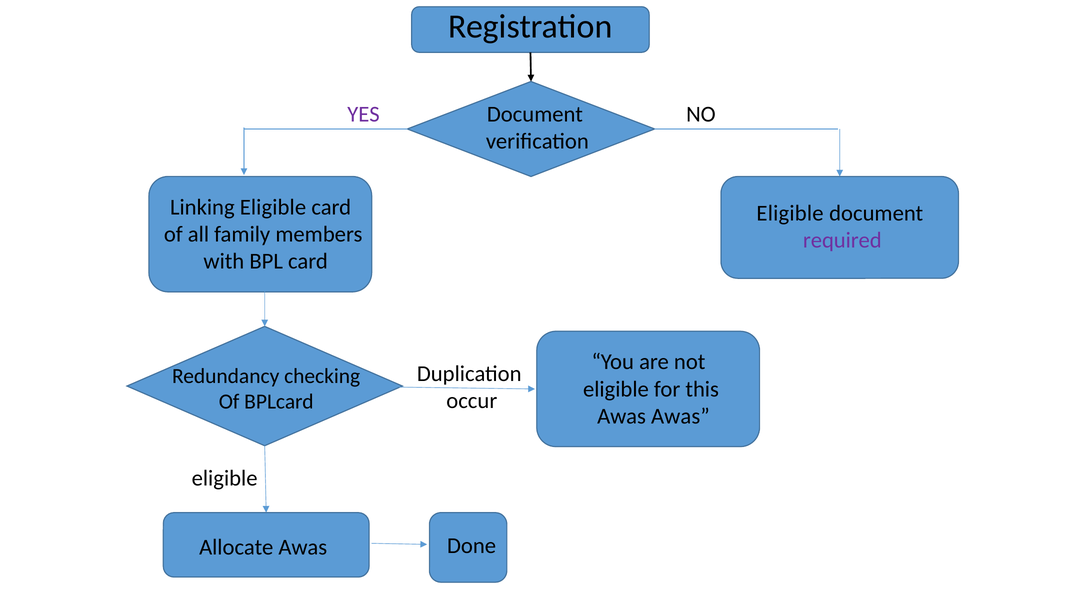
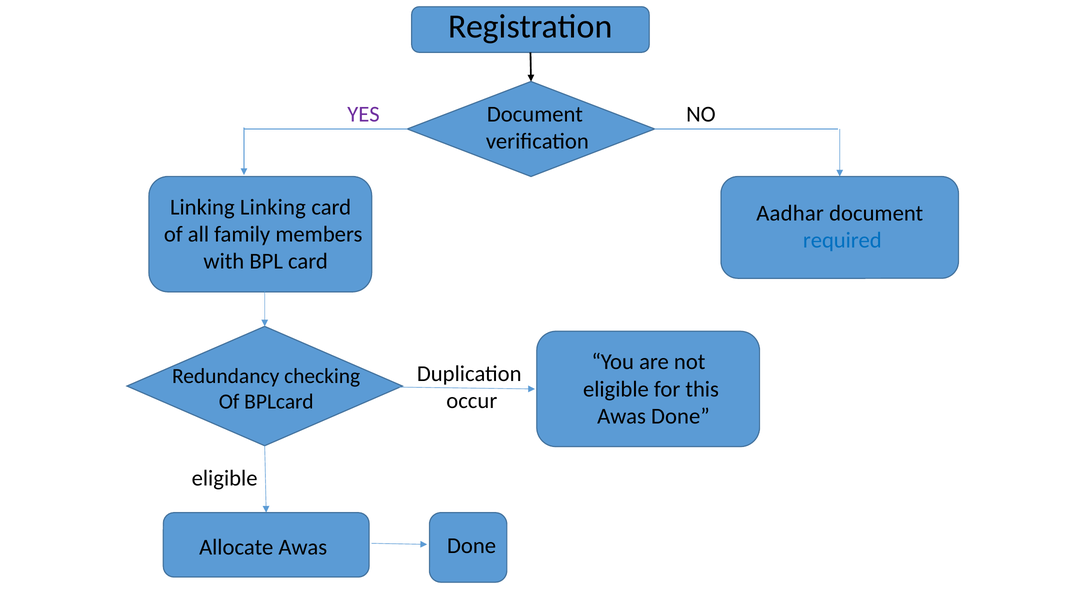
Linking Eligible: Eligible -> Linking
Eligible at (790, 213): Eligible -> Aadhar
required colour: purple -> blue
Awas at (680, 416): Awas -> Done
